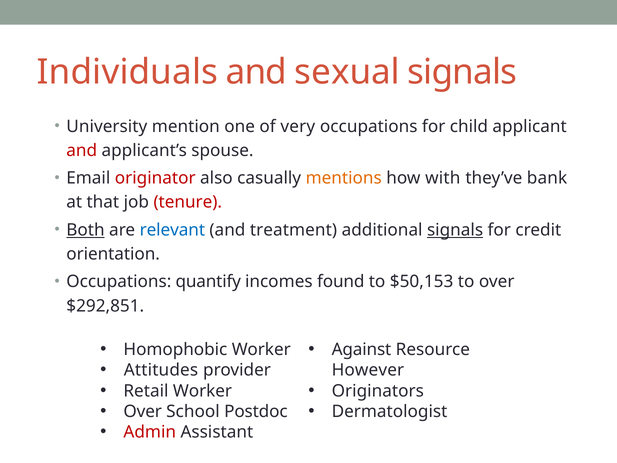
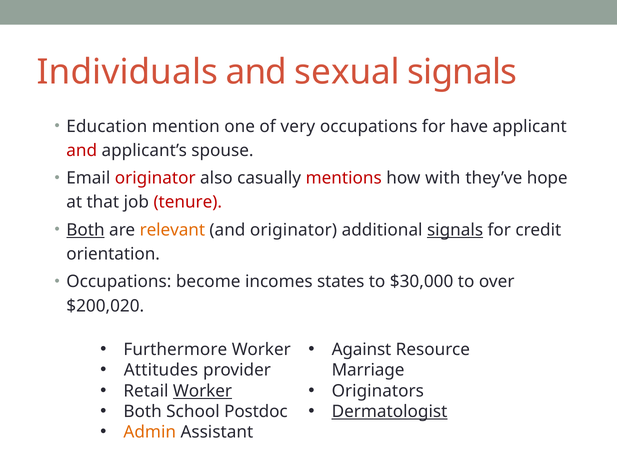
University: University -> Education
child: child -> have
mentions colour: orange -> red
bank: bank -> hope
relevant colour: blue -> orange
and treatment: treatment -> originator
quantify: quantify -> become
found: found -> states
$50,153: $50,153 -> $30,000
$292,851: $292,851 -> $200,020
Homophobic: Homophobic -> Furthermore
However: However -> Marriage
Worker at (202, 391) underline: none -> present
Over at (143, 411): Over -> Both
Dermatologist underline: none -> present
Admin colour: red -> orange
